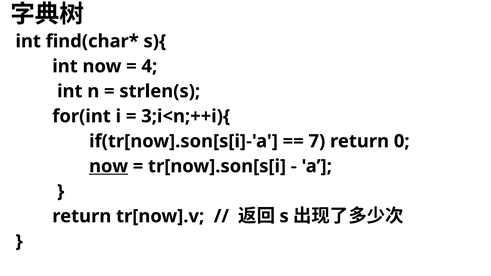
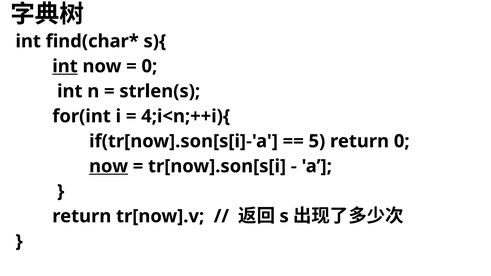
int at (65, 66) underline: none -> present
4 at (149, 66): 4 -> 0
3;i<n;++i){: 3;i<n;++i){ -> 4;i<n;++i){
7: 7 -> 5
